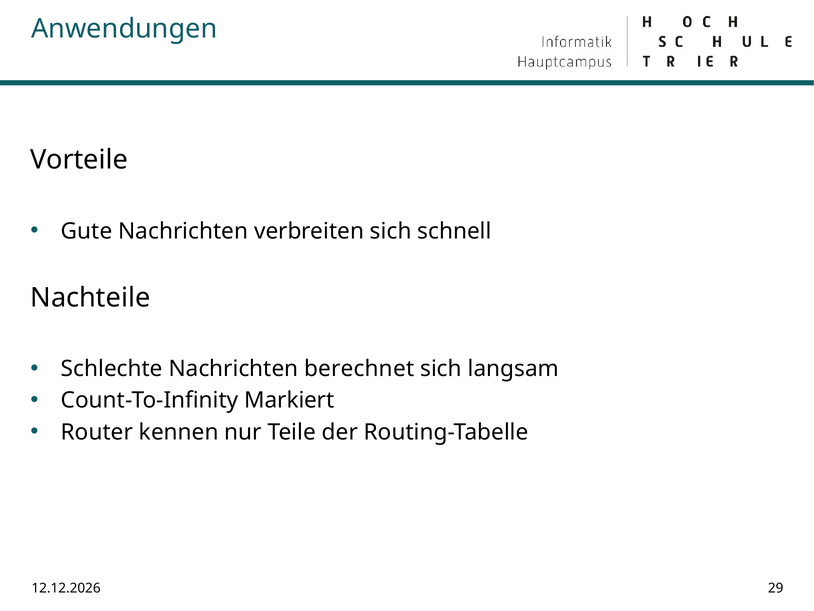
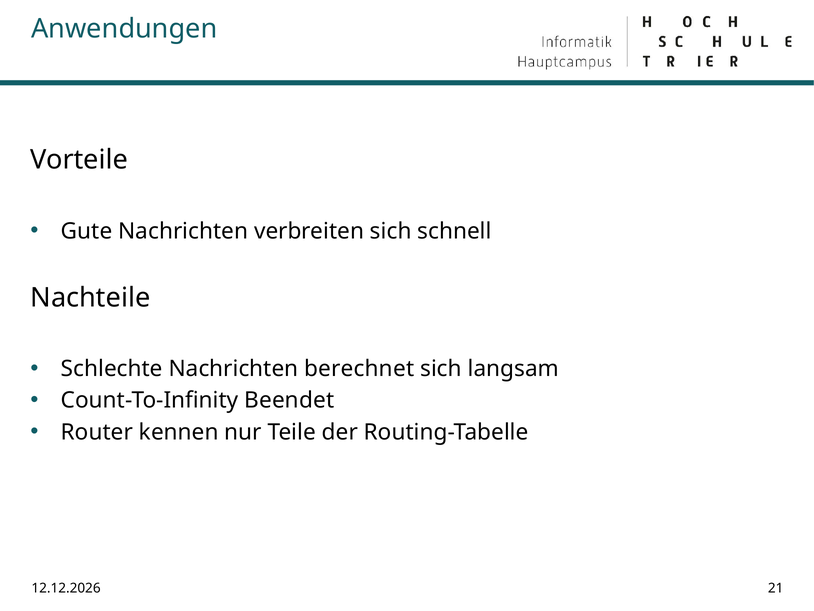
Markiert: Markiert -> Beendet
29: 29 -> 21
